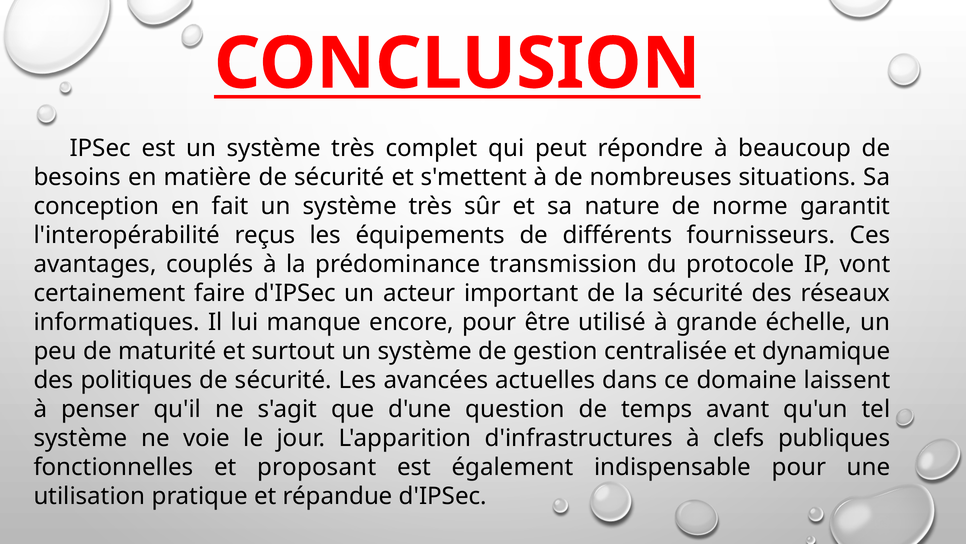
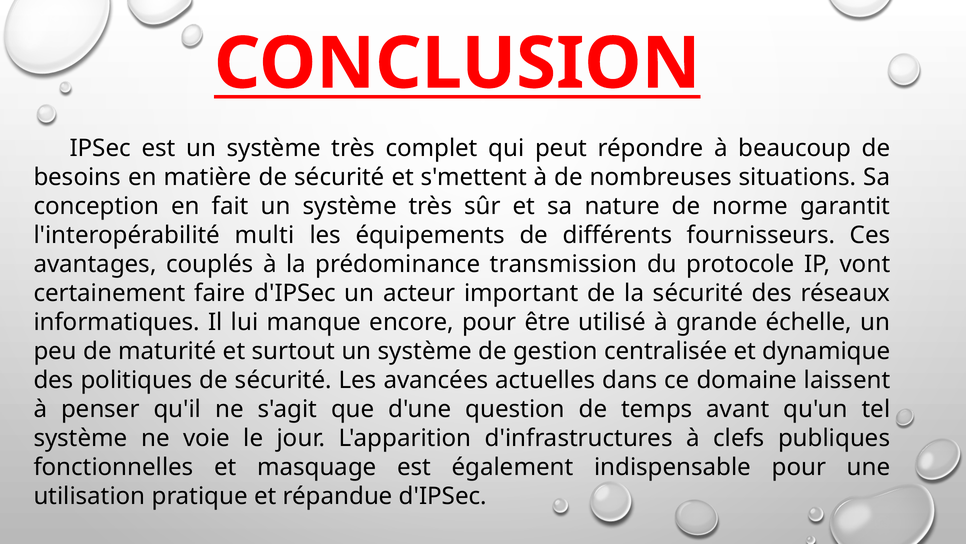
reçus: reçus -> multi
proposant: proposant -> masquage
